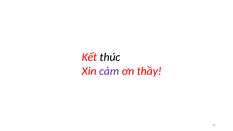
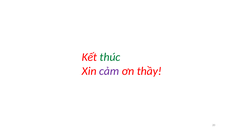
thúc colour: black -> green
